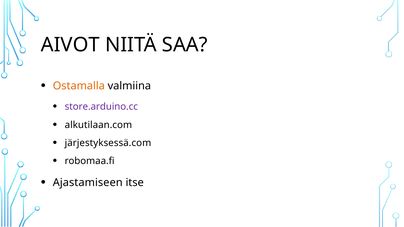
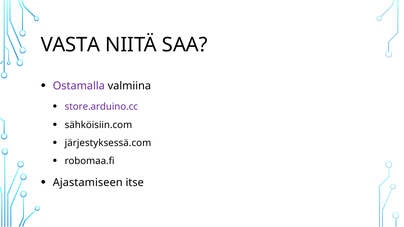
AIVOT: AIVOT -> VASTA
Ostamalla colour: orange -> purple
alkutilaan.com: alkutilaan.com -> sähköisiin.com
